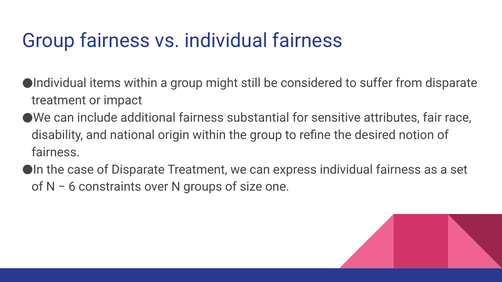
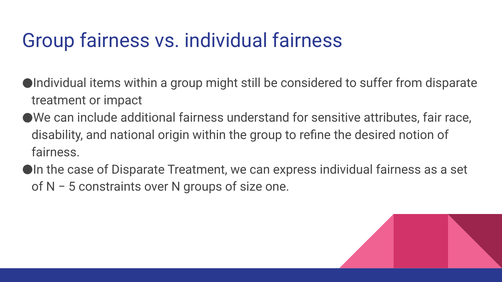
substantial: substantial -> understand
6: 6 -> 5
